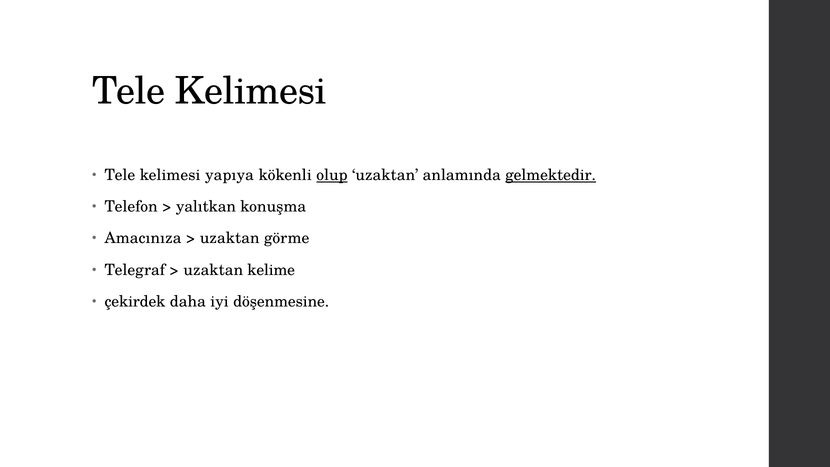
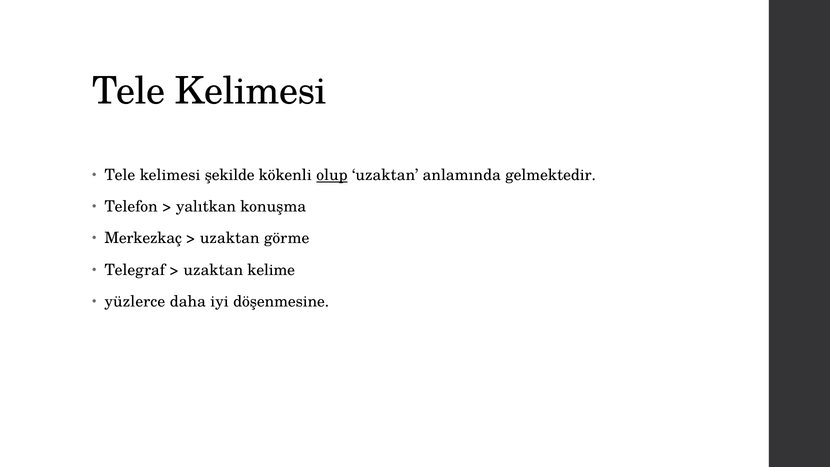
yapıya: yapıya -> şekilde
gelmektedir underline: present -> none
Amacınıza: Amacınıza -> Merkezkaç
çekirdek: çekirdek -> yüzlerce
